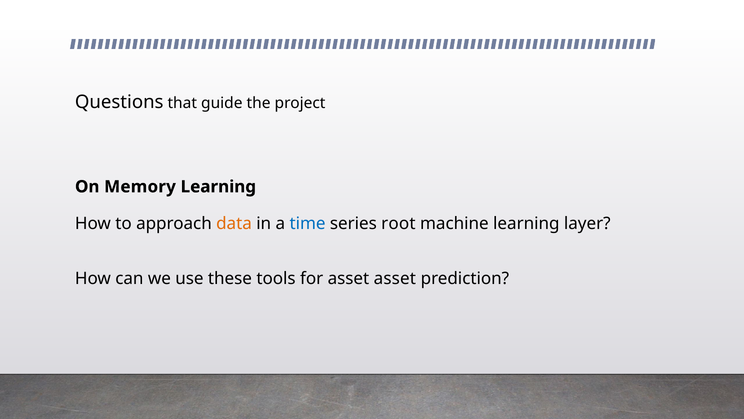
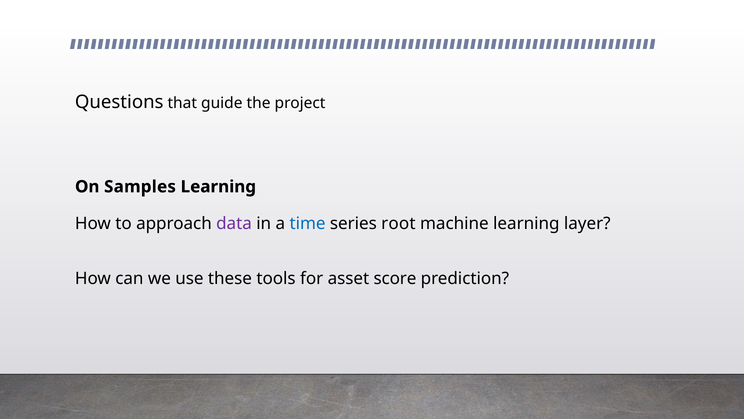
Memory: Memory -> Samples
data colour: orange -> purple
asset asset: asset -> score
